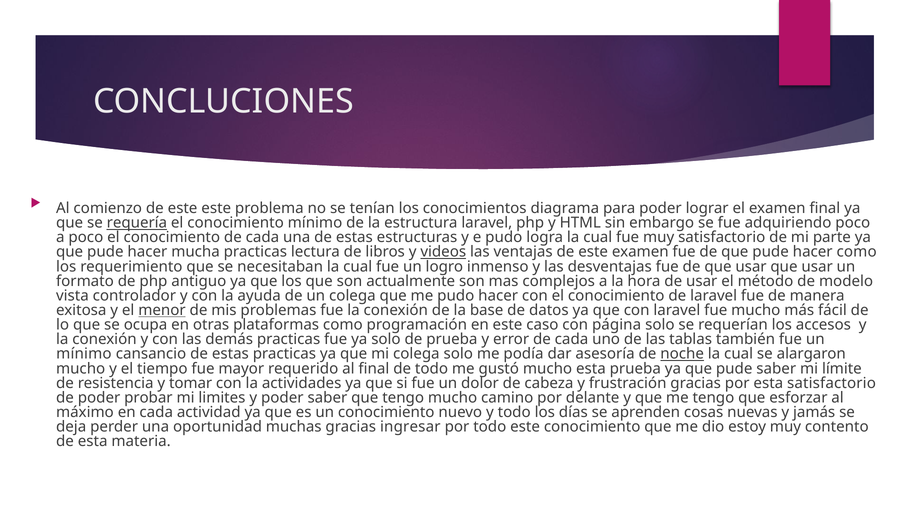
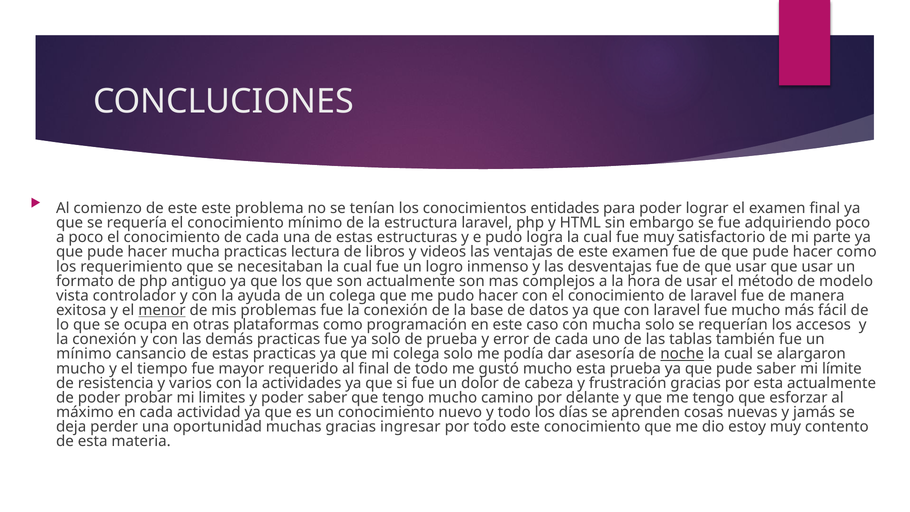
diagrama: diagrama -> entidades
requería underline: present -> none
videos underline: present -> none
con página: página -> mucha
tomar: tomar -> varios
esta satisfactorio: satisfactorio -> actualmente
